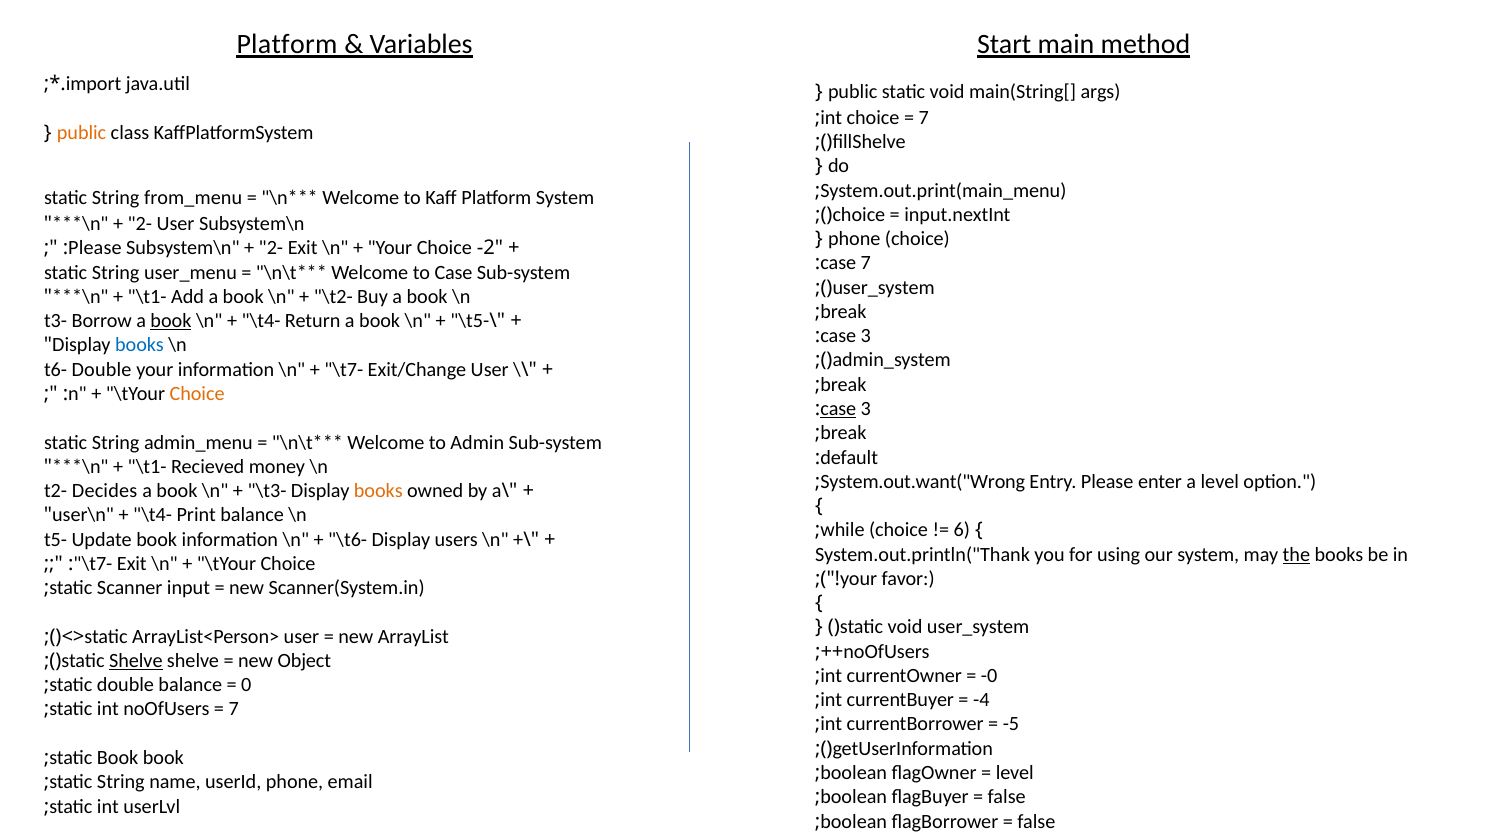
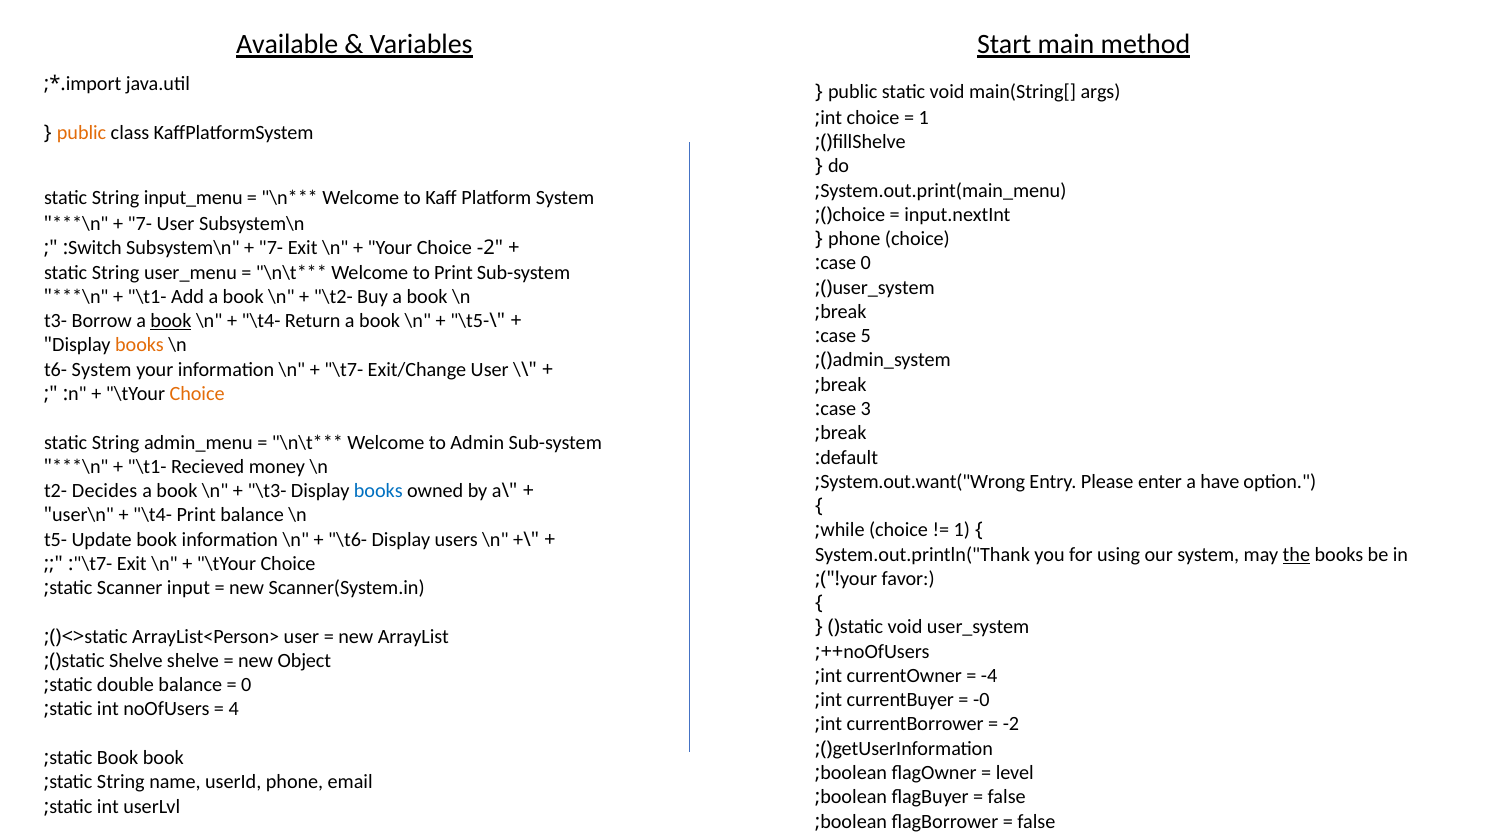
Platform at (287, 44): Platform -> Available
7 at (924, 118): 7 -> 1
from_menu: from_menu -> input_menu
2- at (140, 224): 2- -> 7-
Please at (95, 248): Please -> Switch
2- at (271, 248): 2- -> 7-
case 7: 7 -> 0
to Case: Case -> Print
3 at (866, 336): 3 -> 5
books at (140, 345) colour: blue -> orange
Double at (102, 369): Double -> System
case at (838, 409) underline: present -> none
a level: level -> have
books at (378, 491) colour: orange -> blue
6 at (962, 530): 6 -> 1
Shelve at (136, 661) underline: present -> none
-0: -0 -> -4
-4: -4 -> -0
7 at (234, 709): 7 -> 4
-5: -5 -> -2
